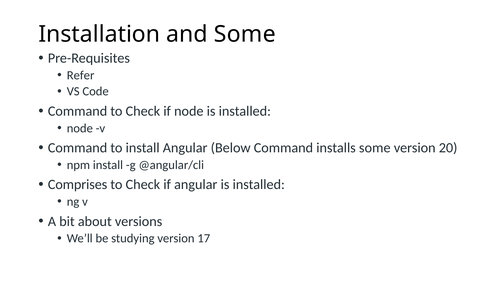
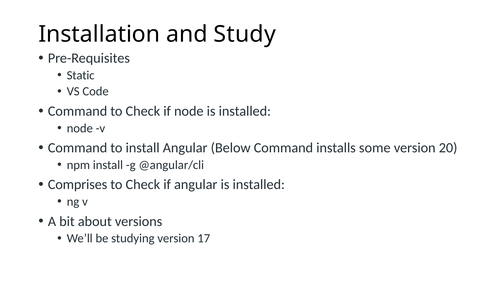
and Some: Some -> Study
Refer: Refer -> Static
